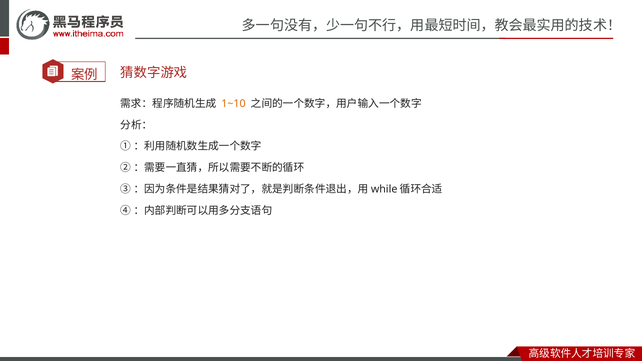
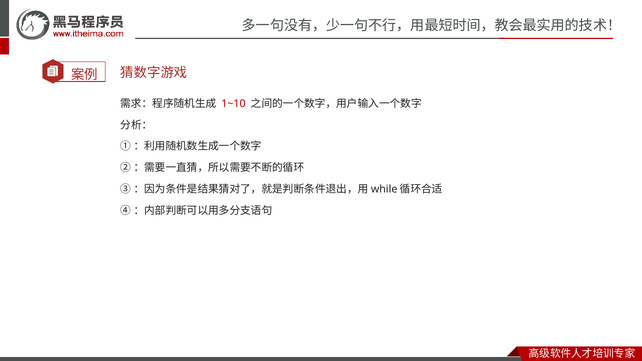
1~10 colour: orange -> red
